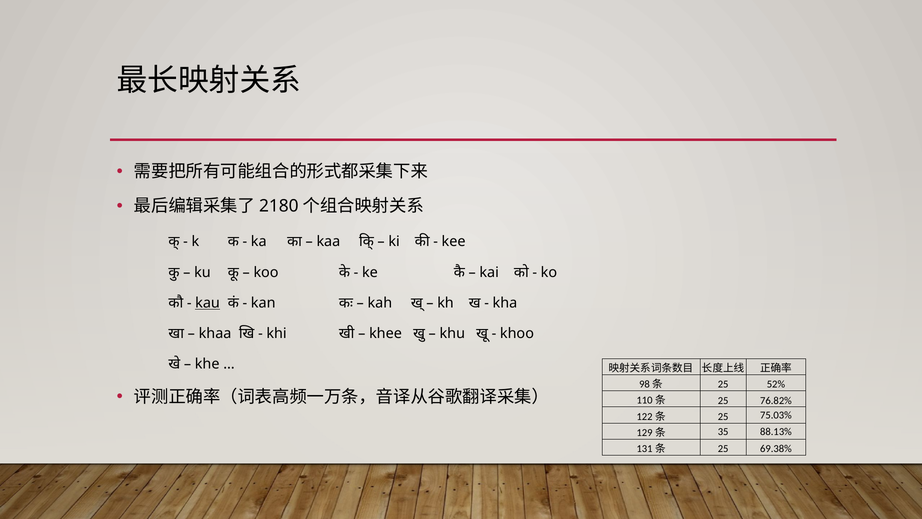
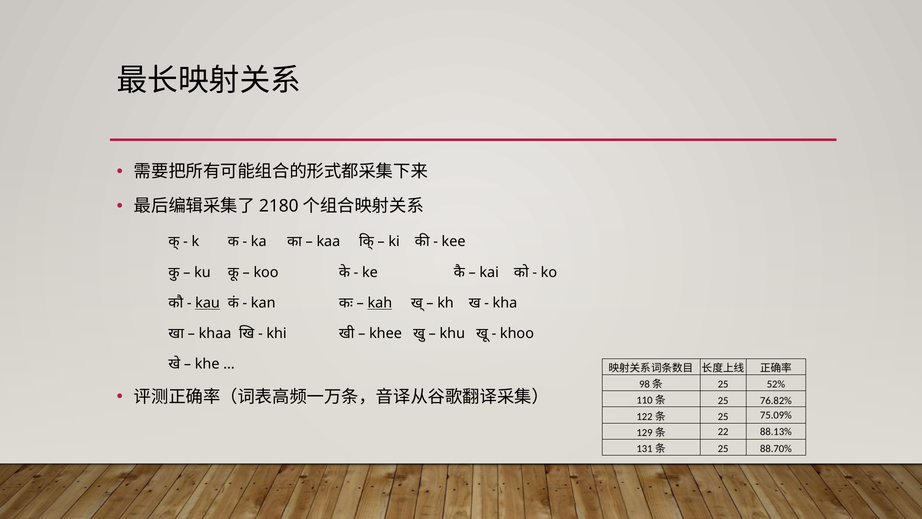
kah underline: none -> present
75.03%: 75.03% -> 75.09%
35: 35 -> 22
69.38%: 69.38% -> 88.70%
